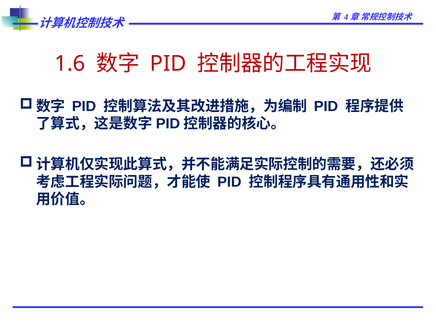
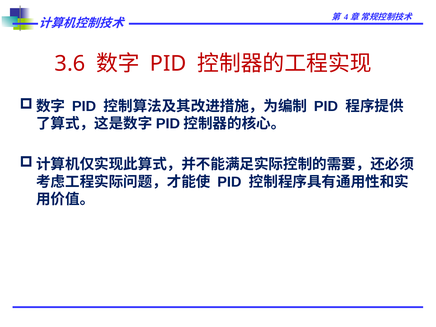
1.6: 1.6 -> 3.6
